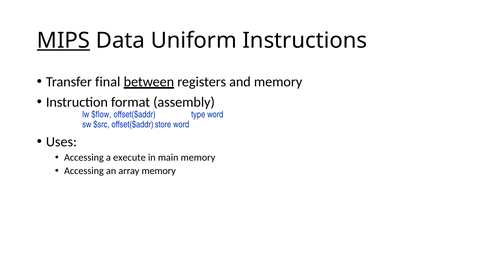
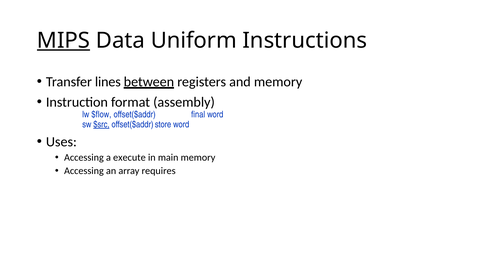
final: final -> lines
type: type -> final
$src underline: none -> present
array memory: memory -> requires
